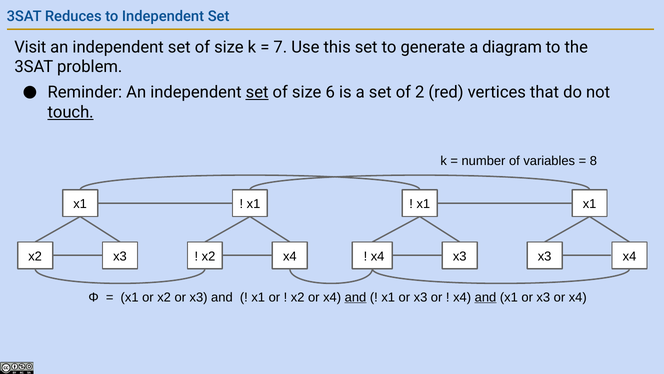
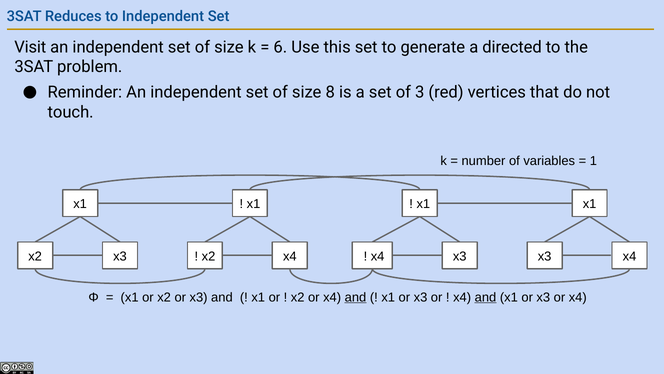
7: 7 -> 6
diagram: diagram -> directed
set at (257, 92) underline: present -> none
6: 6 -> 8
2: 2 -> 3
touch underline: present -> none
8: 8 -> 1
